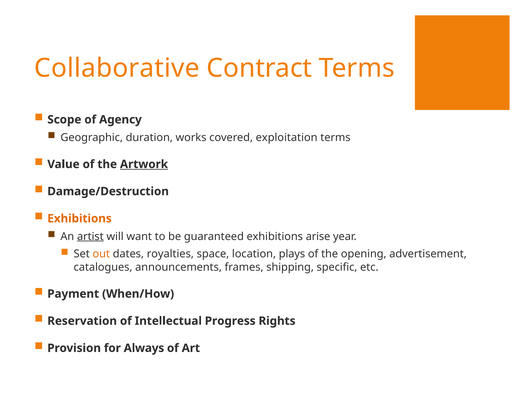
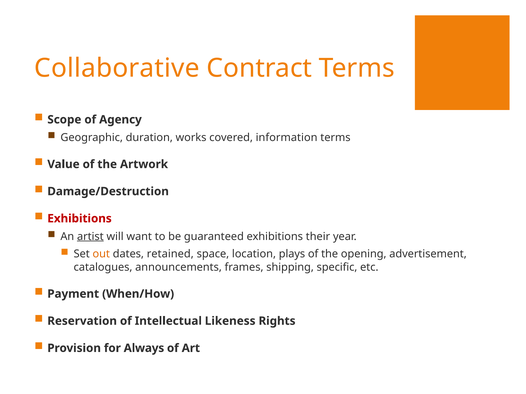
exploitation: exploitation -> information
Artwork underline: present -> none
Exhibitions at (80, 219) colour: orange -> red
arise: arise -> their
royalties: royalties -> retained
Progress: Progress -> Likeness
